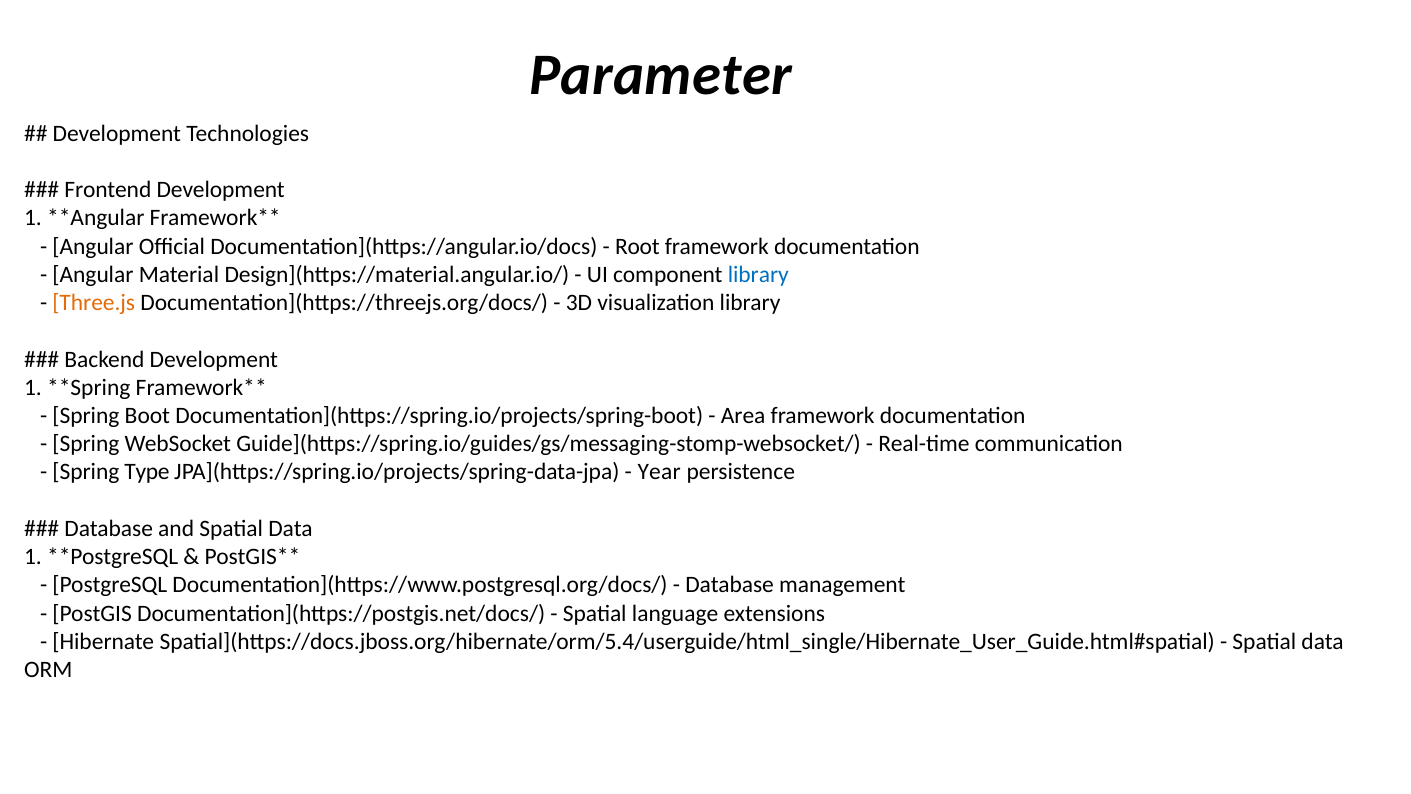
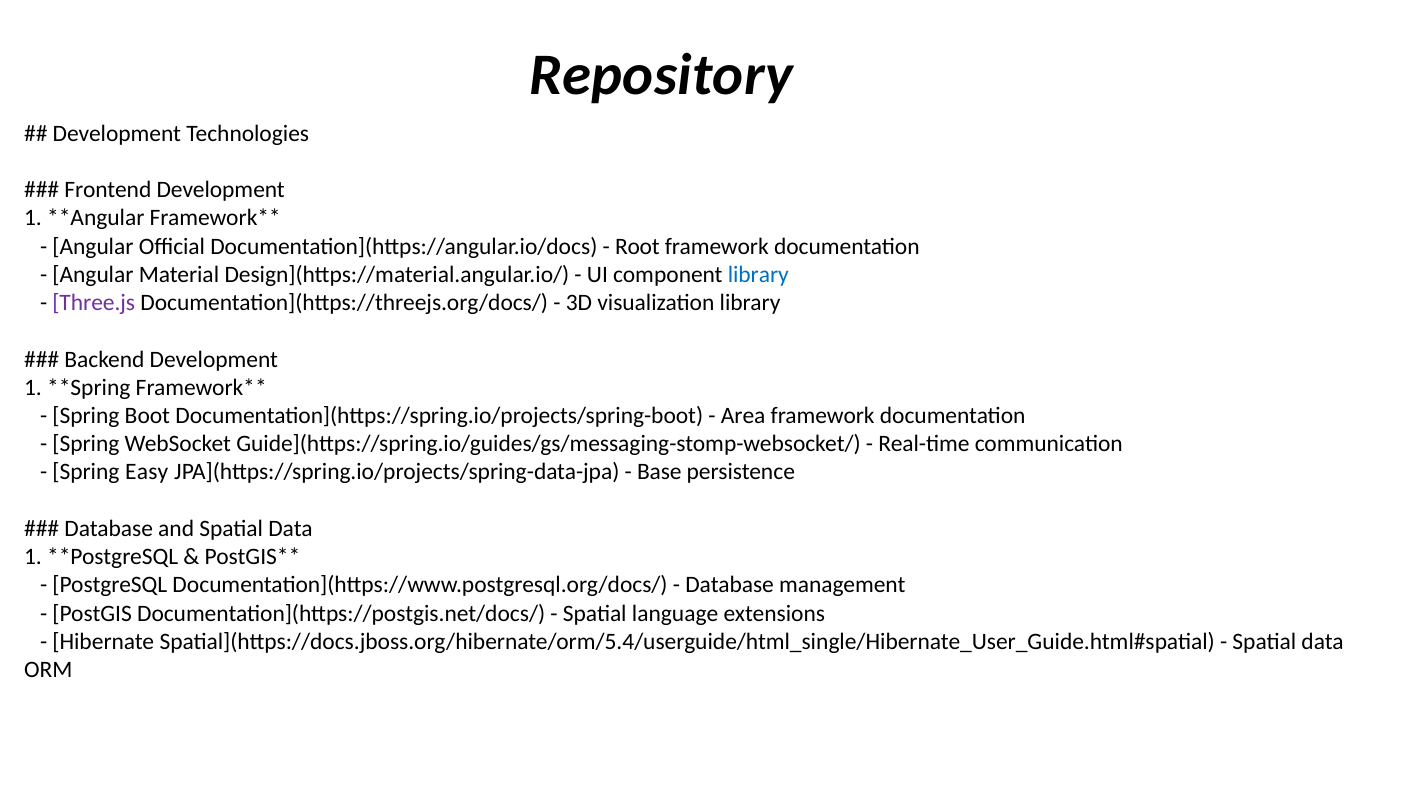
Parameter: Parameter -> Repository
Three.js colour: orange -> purple
Type: Type -> Easy
Year: Year -> Base
